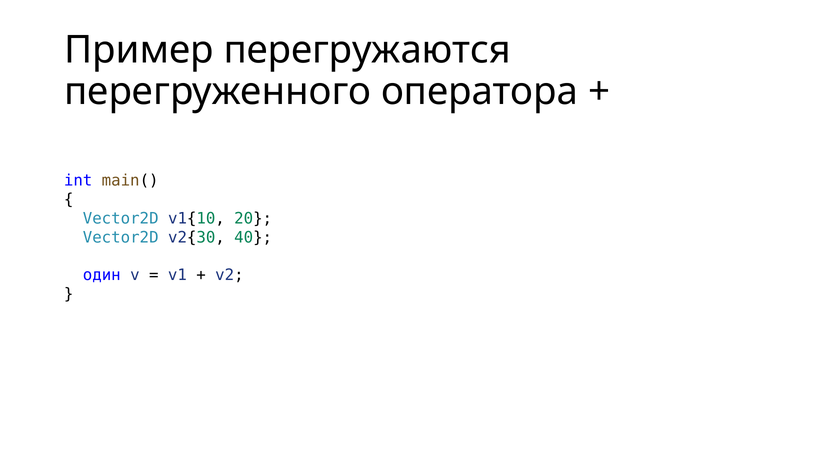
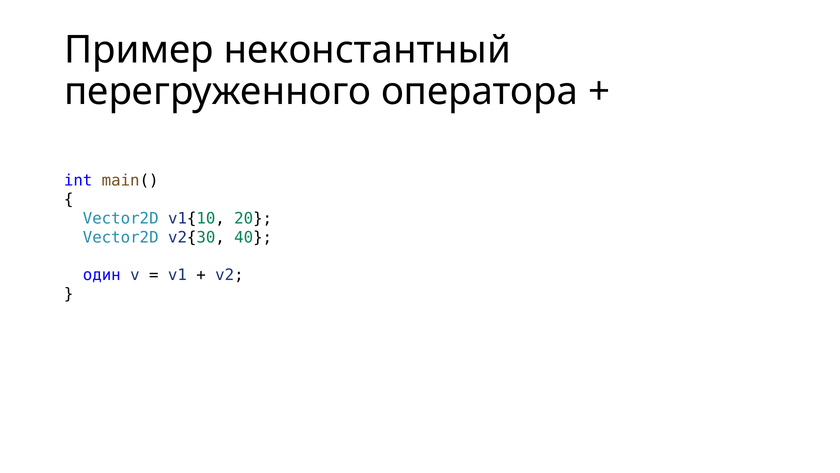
перегружаются: перегружаются -> неконстантный
